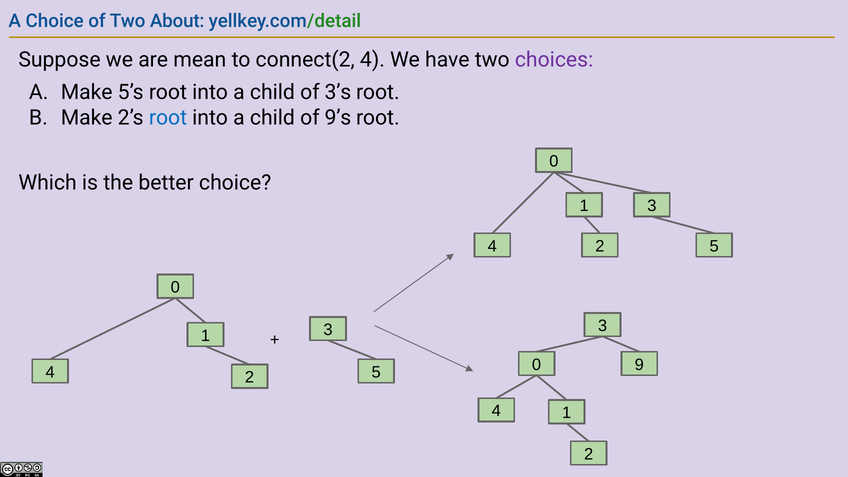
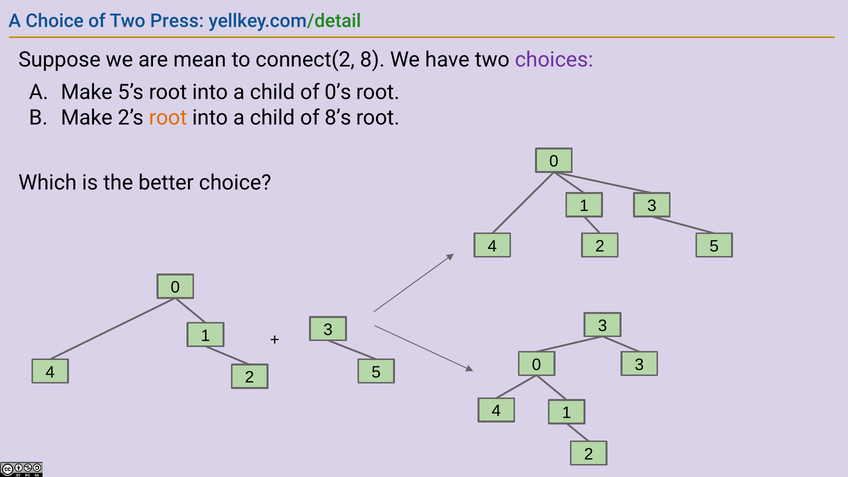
About: About -> Press
connect(2 4: 4 -> 8
3’s: 3’s -> 0’s
root at (168, 118) colour: blue -> orange
9’s: 9’s -> 8’s
0 9: 9 -> 3
